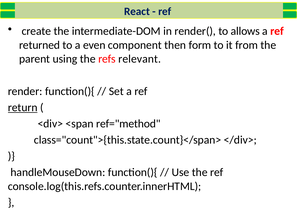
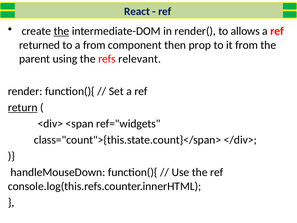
the at (61, 31) underline: none -> present
a even: even -> from
form: form -> prop
ref="method: ref="method -> ref="widgets
